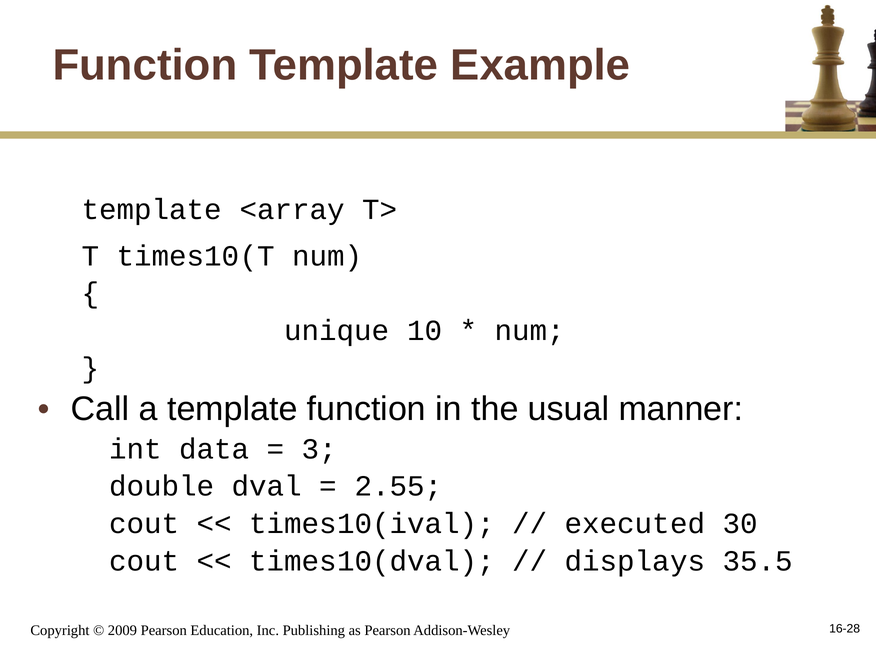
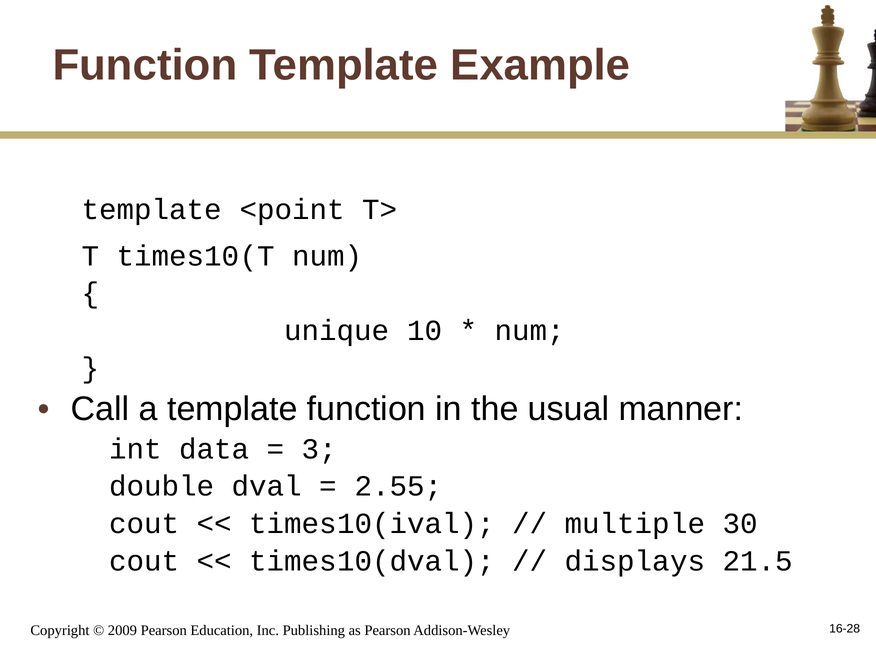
<array: <array -> <point
executed: executed -> multiple
35.5: 35.5 -> 21.5
